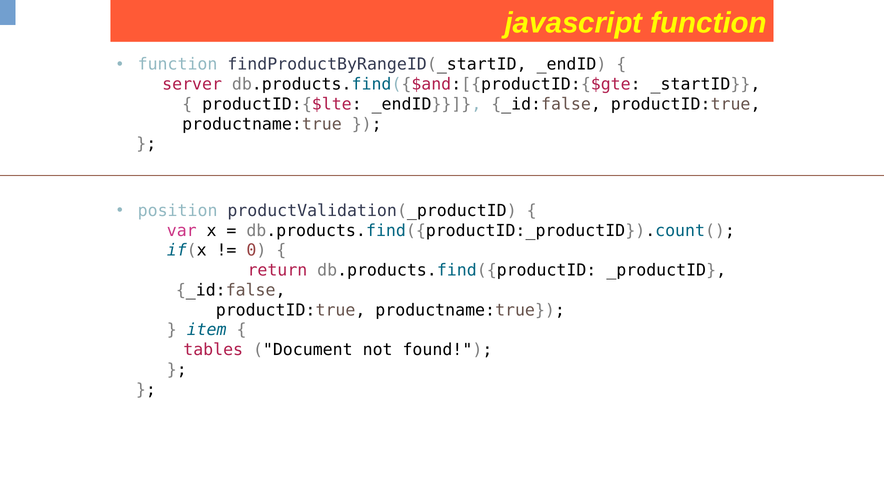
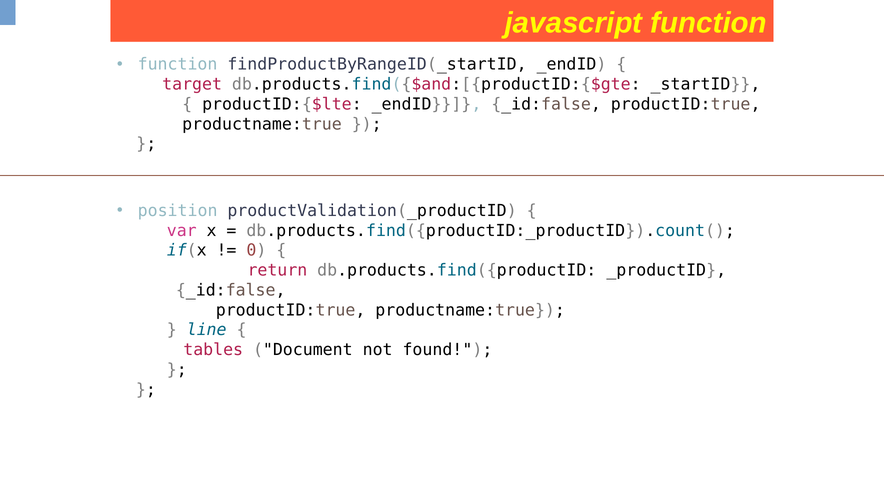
server: server -> target
item: item -> line
